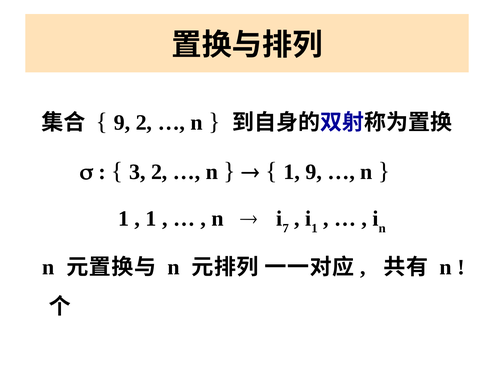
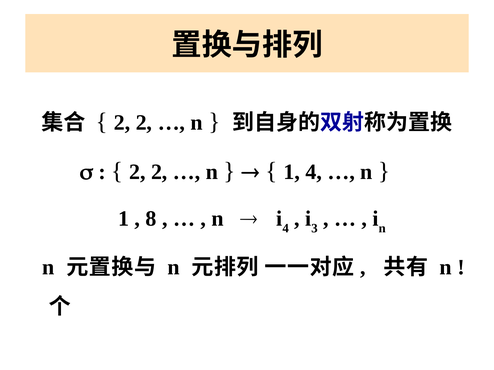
9 at (122, 123): 9 -> 2
3 at (137, 172): 3 -> 2
1 9: 9 -> 4
1 at (151, 219): 1 -> 8
7 at (286, 229): 7 -> 4
1 at (314, 229): 1 -> 3
